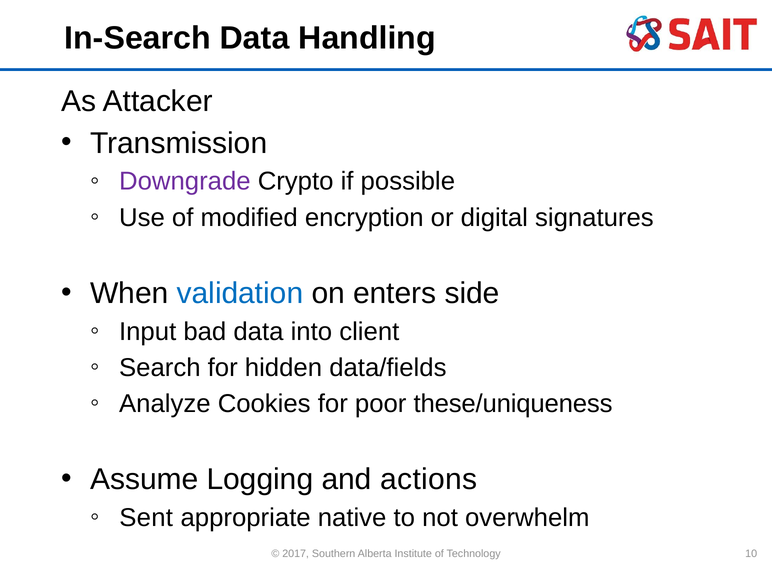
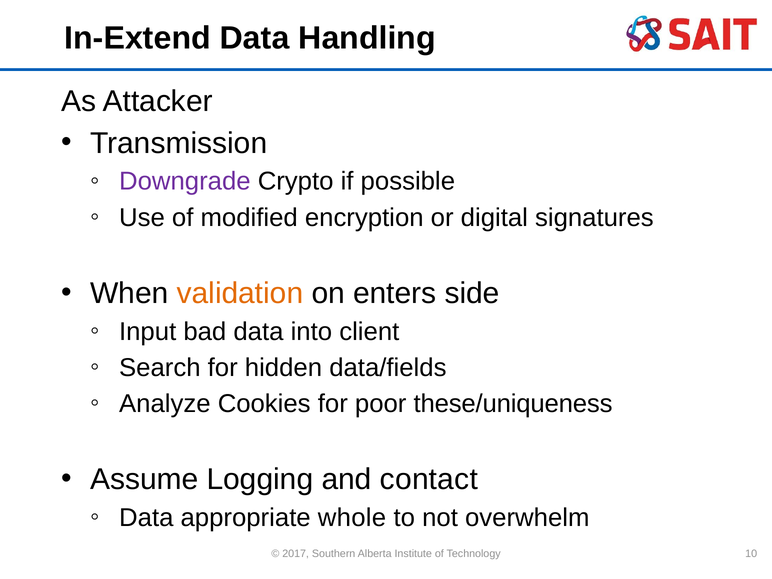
In-Search: In-Search -> In-Extend
validation colour: blue -> orange
actions: actions -> contact
Sent at (146, 518): Sent -> Data
native: native -> whole
